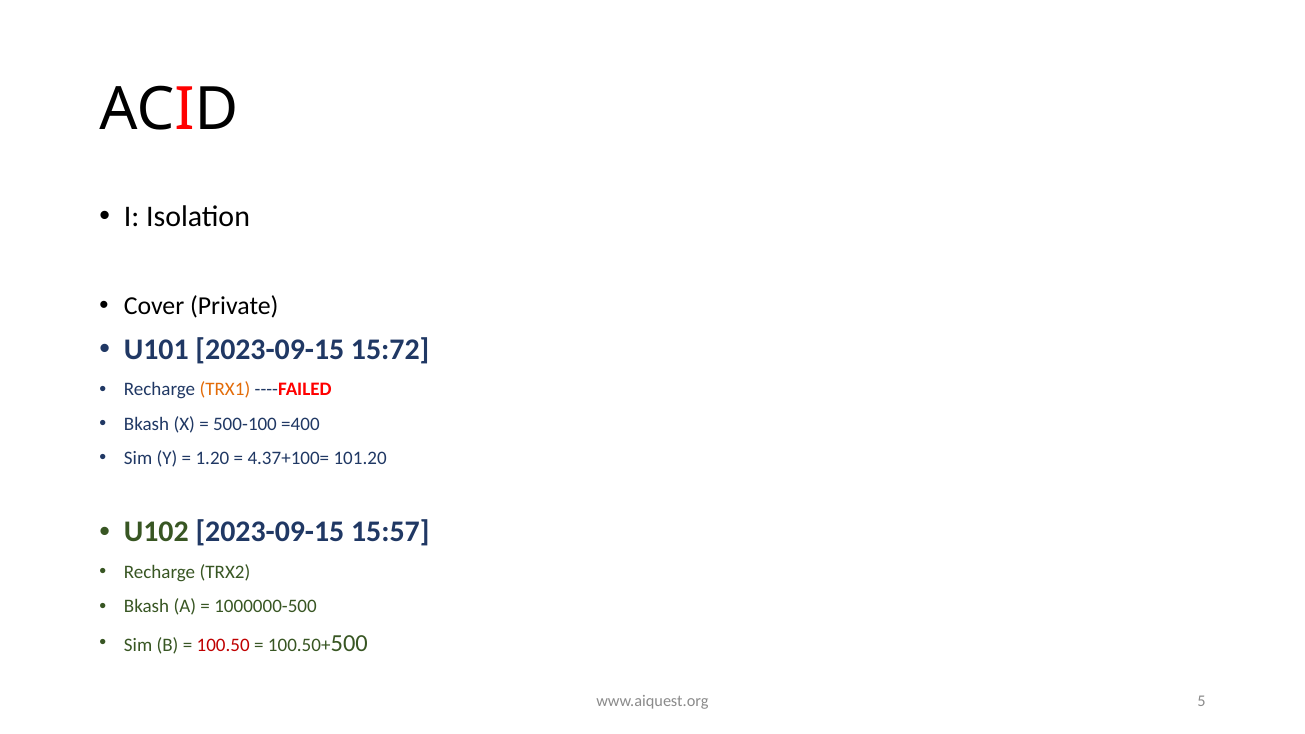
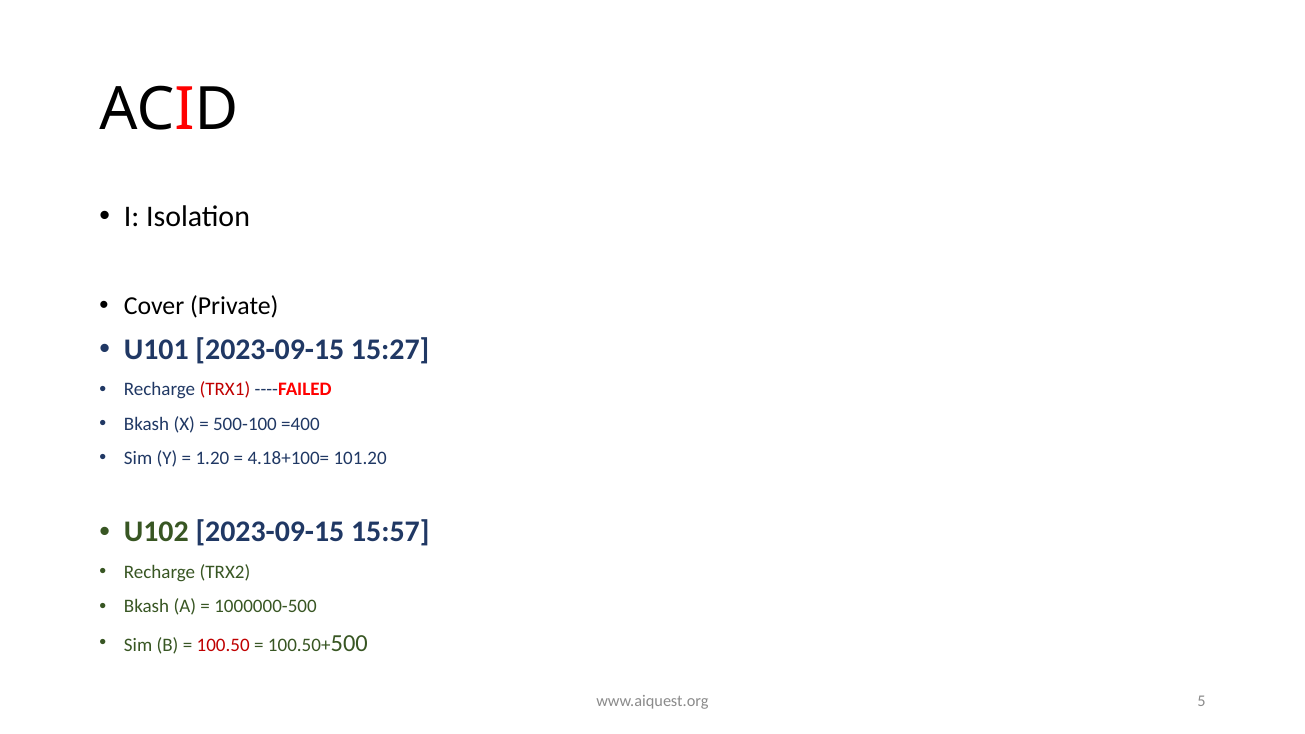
15:72: 15:72 -> 15:27
TRX1 colour: orange -> red
4.37+100=: 4.37+100= -> 4.18+100=
